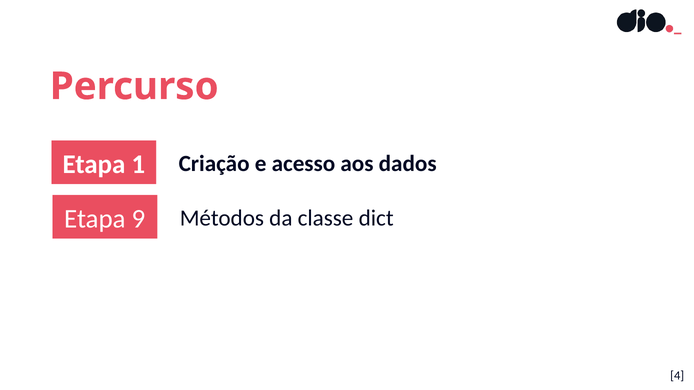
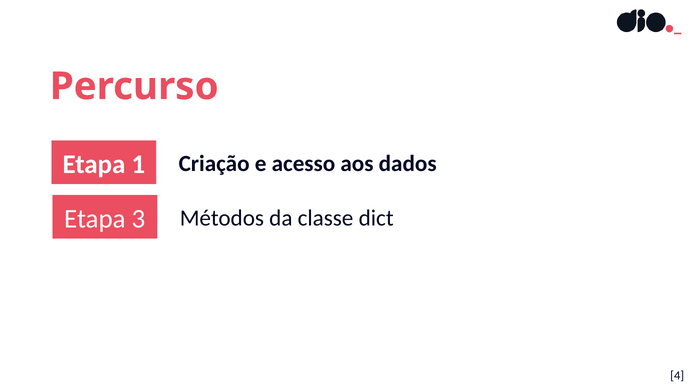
9: 9 -> 3
